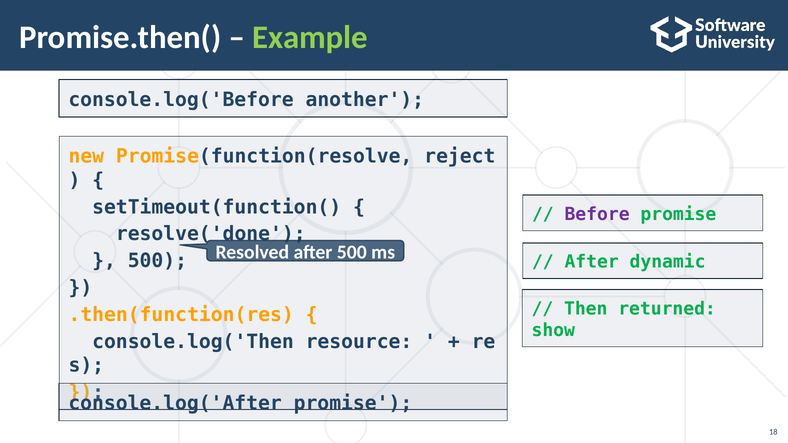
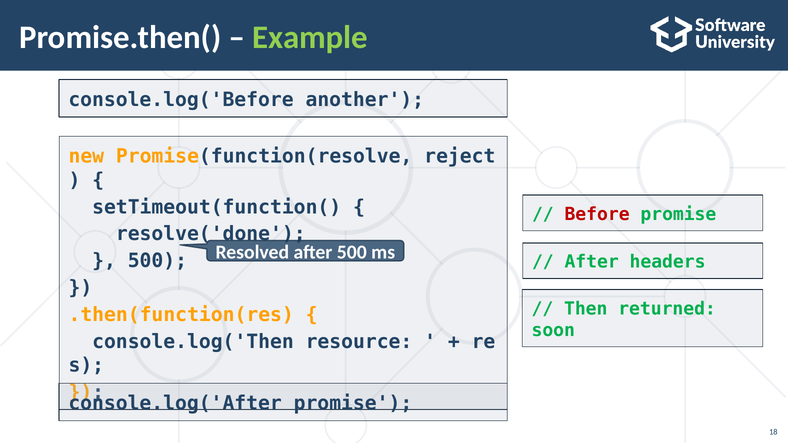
Before colour: purple -> red
dynamic: dynamic -> headers
show: show -> soon
